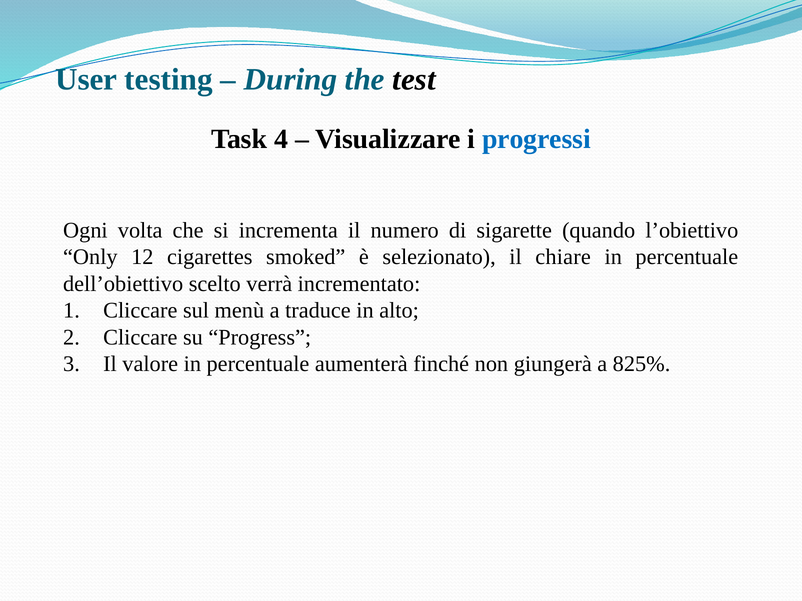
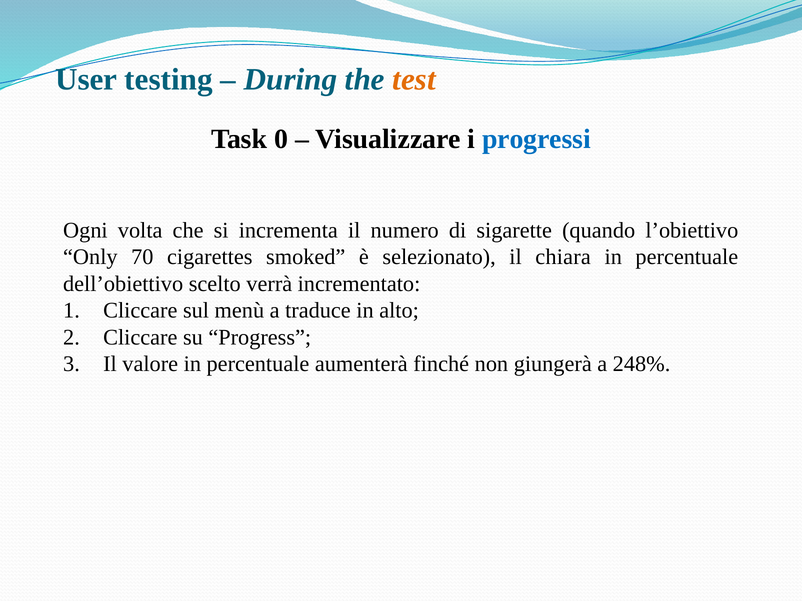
test colour: black -> orange
4: 4 -> 0
12: 12 -> 70
chiare: chiare -> chiara
825%: 825% -> 248%
